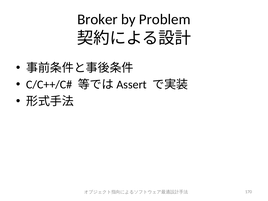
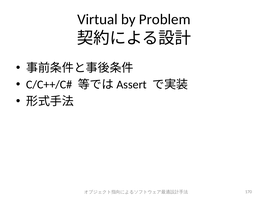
Broker: Broker -> Virtual
